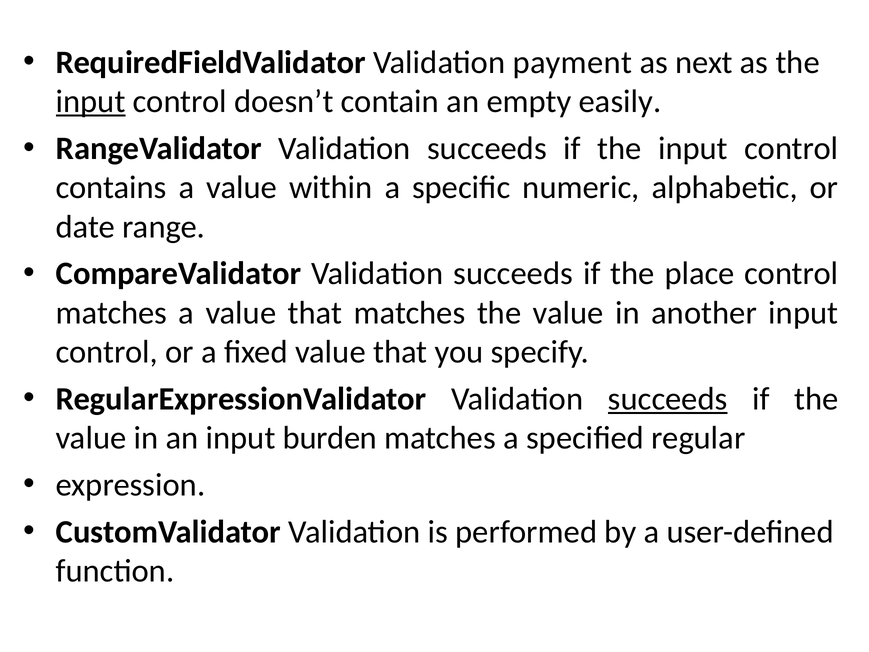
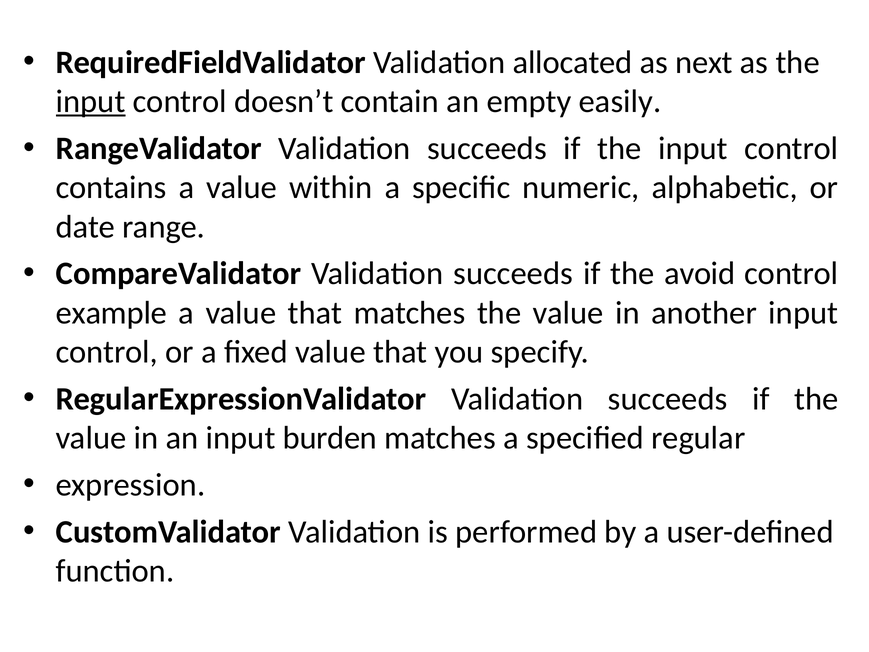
payment: payment -> allocated
place: place -> avoid
matches at (111, 313): matches -> example
succeeds at (668, 399) underline: present -> none
